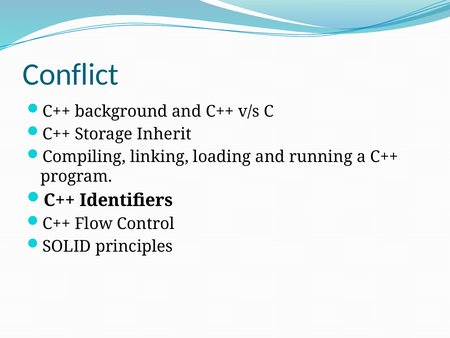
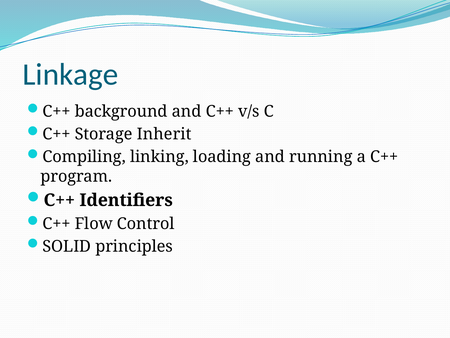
Conflict: Conflict -> Linkage
